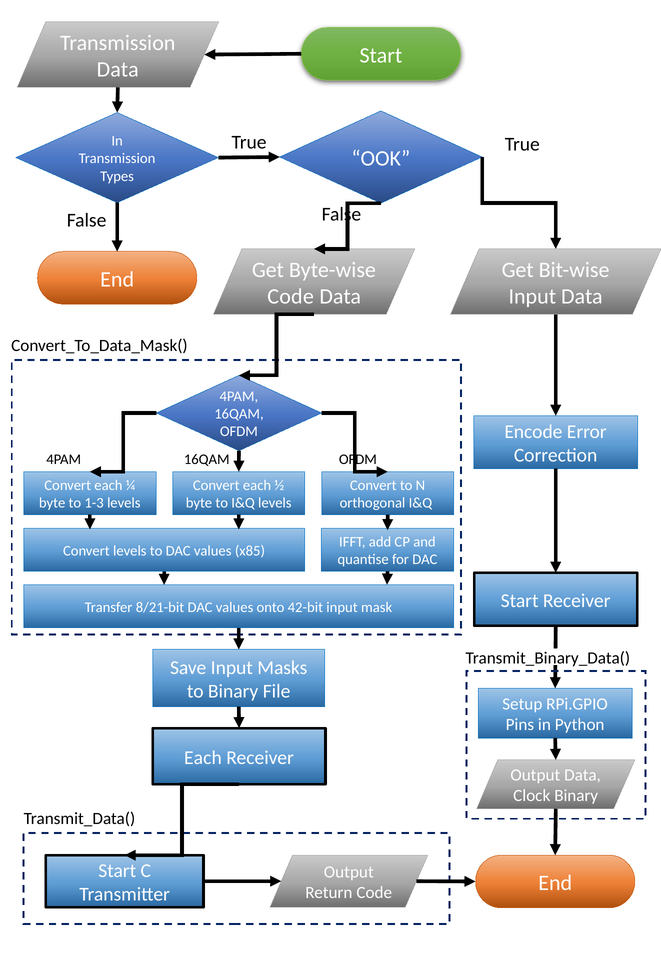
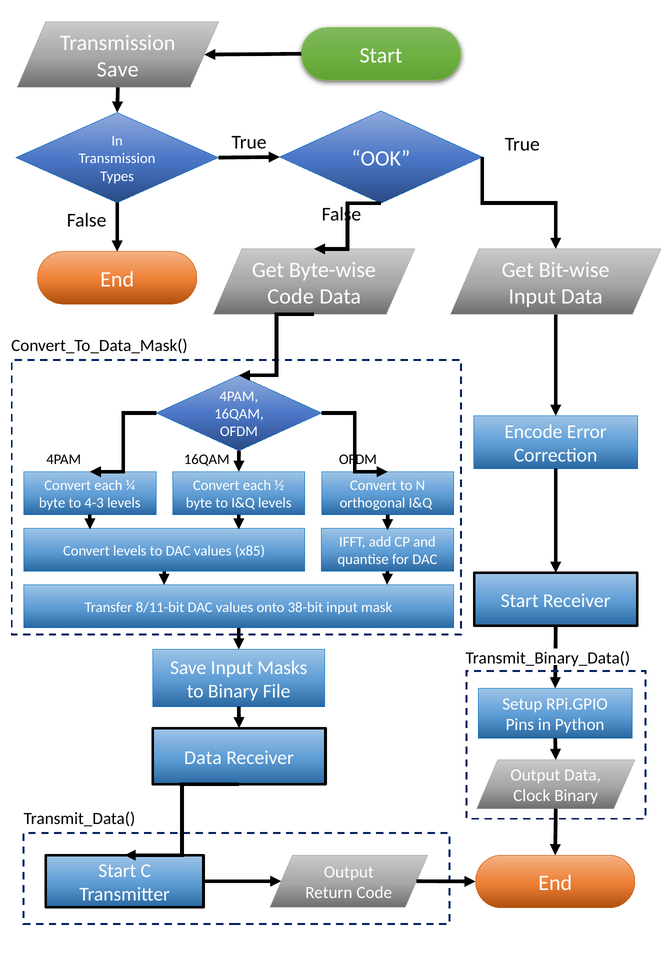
Data at (118, 69): Data -> Save
1-3: 1-3 -> 4-3
8/21-bit: 8/21-bit -> 8/11-bit
42-bit: 42-bit -> 38-bit
Each at (203, 757): Each -> Data
